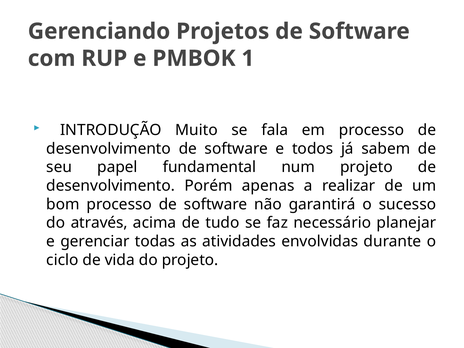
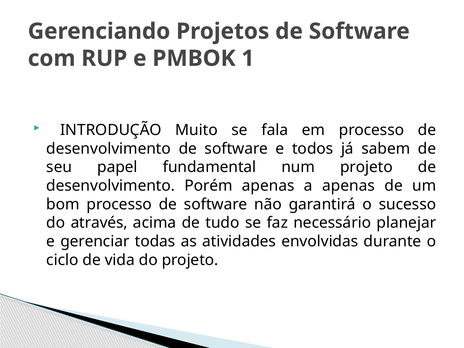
a realizar: realizar -> apenas
